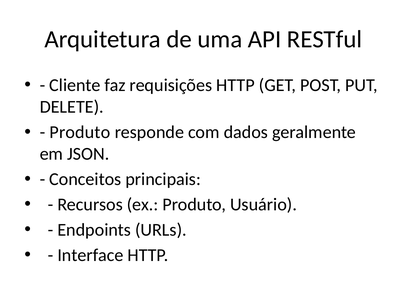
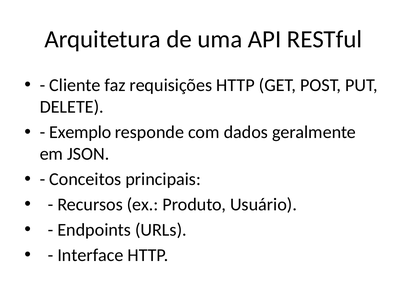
Produto at (80, 132): Produto -> Exemplo
